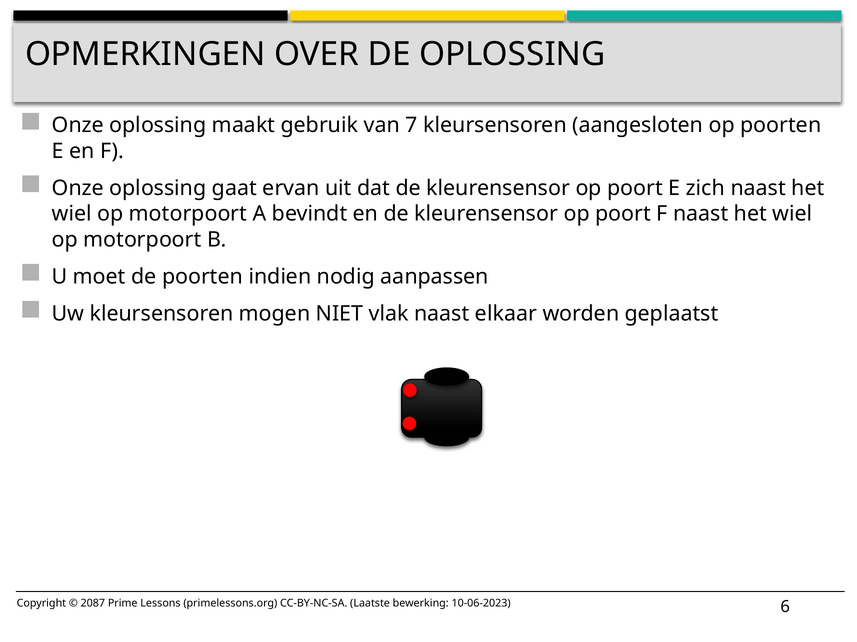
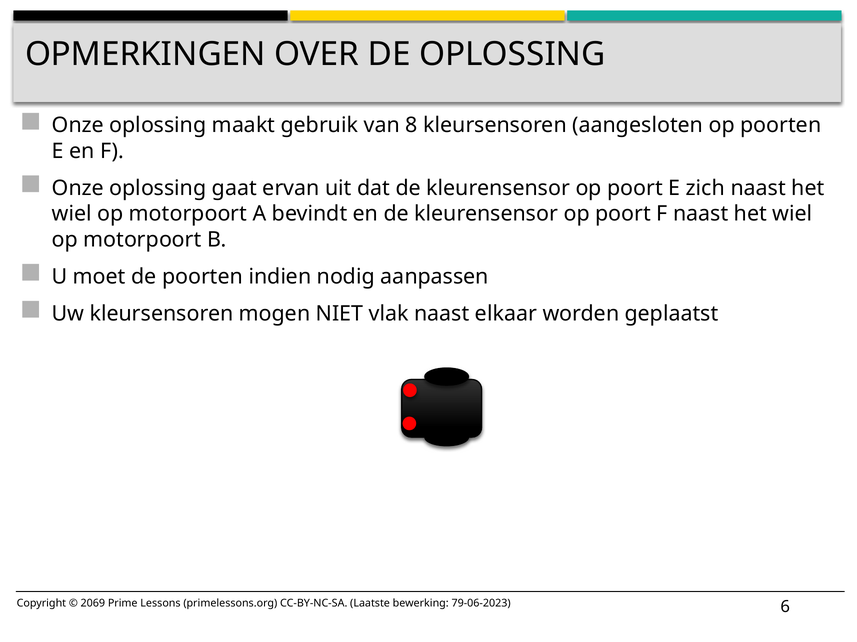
7: 7 -> 8
2087: 2087 -> 2069
10-06-2023: 10-06-2023 -> 79-06-2023
